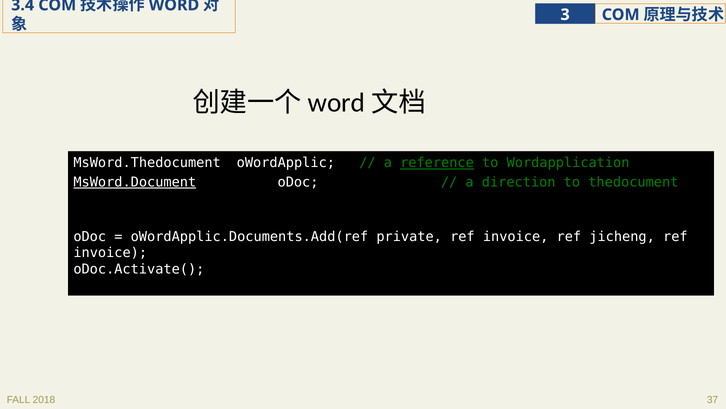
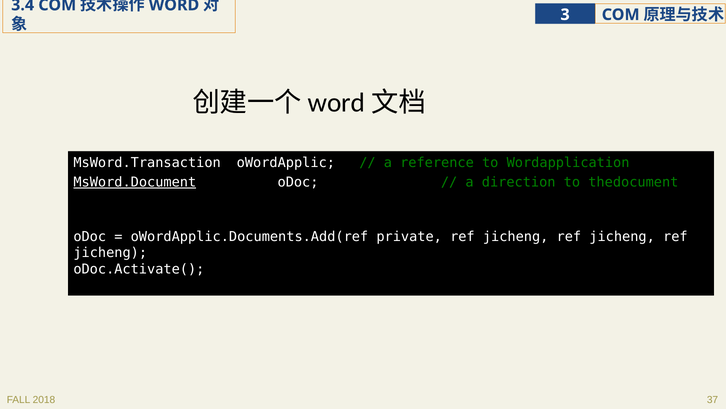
MsWord.Thedocument: MsWord.Thedocument -> MsWord.Transaction
reference underline: present -> none
invoice at (516, 236): invoice -> jicheng
invoice at (110, 253): invoice -> jicheng
